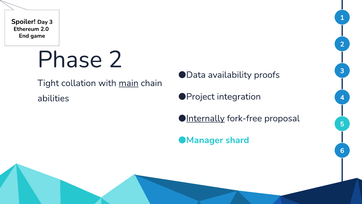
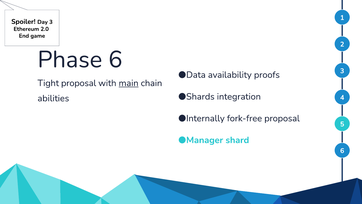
Phase 2: 2 -> 6
Tight collation: collation -> proposal
Project: Project -> Shards
Internally underline: present -> none
